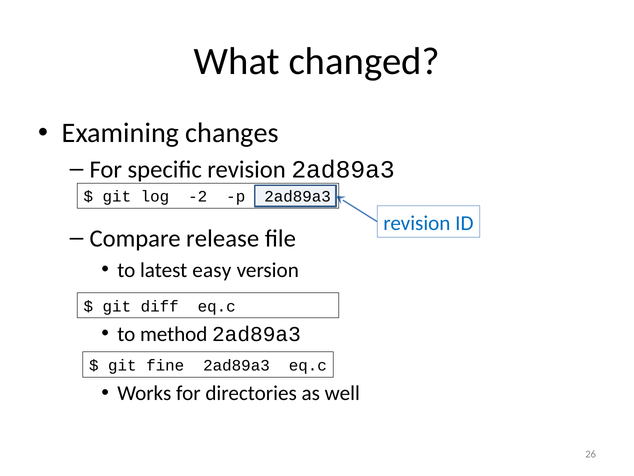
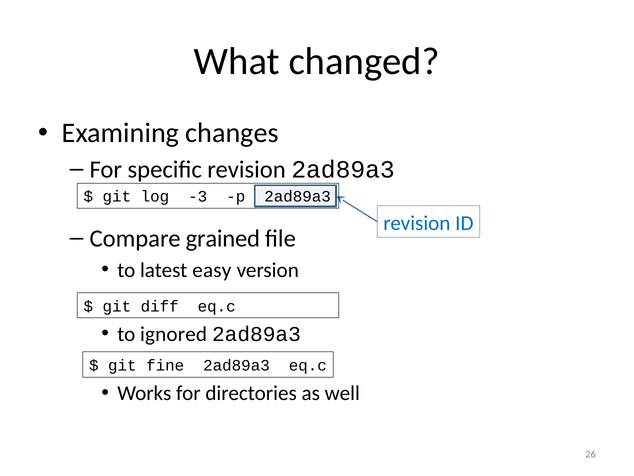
-2: -2 -> -3
release: release -> grained
method: method -> ignored
